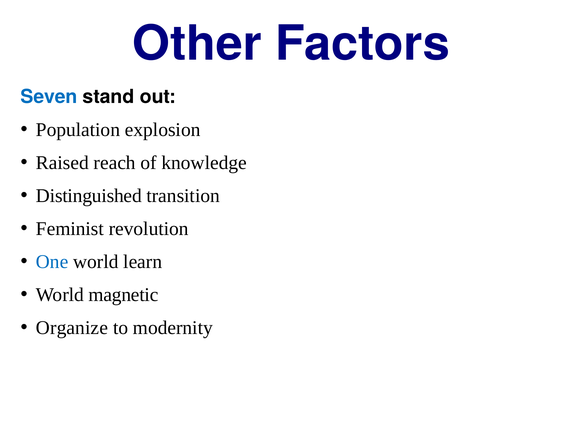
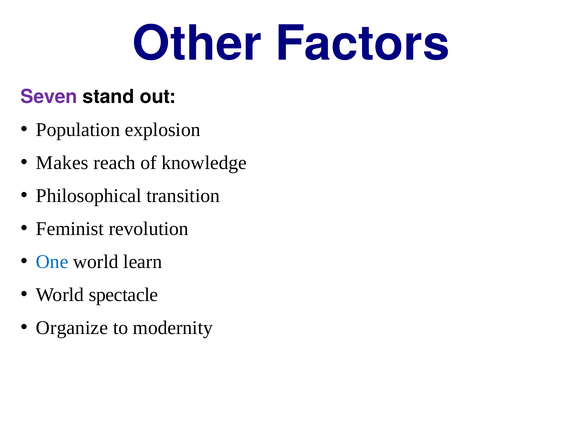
Seven colour: blue -> purple
Raised: Raised -> Makes
Distinguished: Distinguished -> Philosophical
magnetic: magnetic -> spectacle
